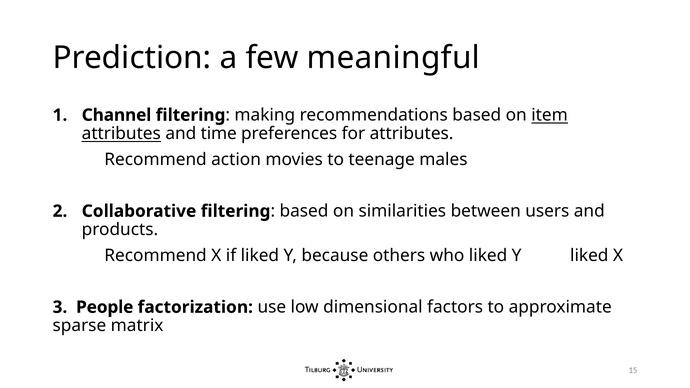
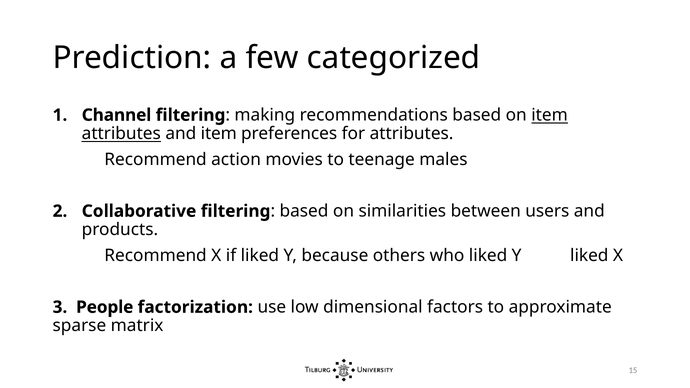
meaningful: meaningful -> categorized
and time: time -> item
